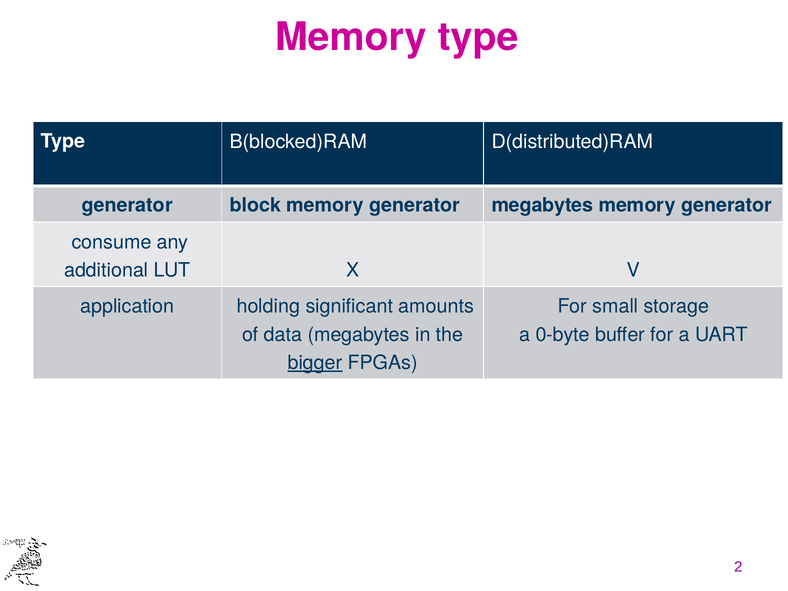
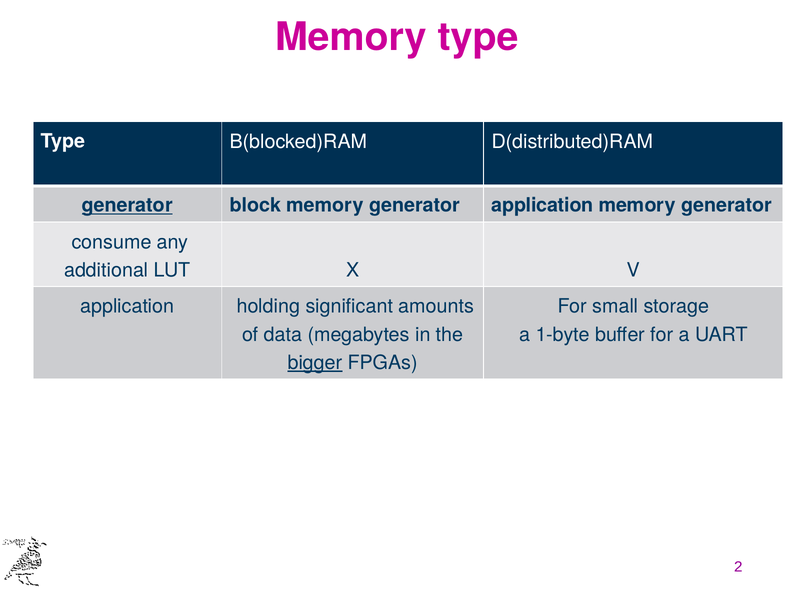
generator at (127, 205) underline: none -> present
generator megabytes: megabytes -> application
0-byte: 0-byte -> 1-byte
